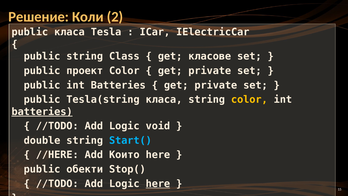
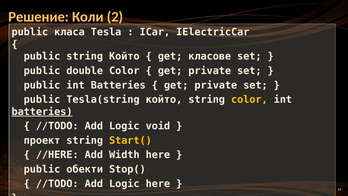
string Class: Class -> Който
проект: проект -> double
Tesla(string класа: класа -> който
double: double -> проект
Start( colour: light blue -> yellow
Които: Които -> Width
here at (158, 183) underline: present -> none
